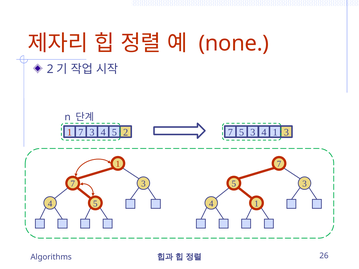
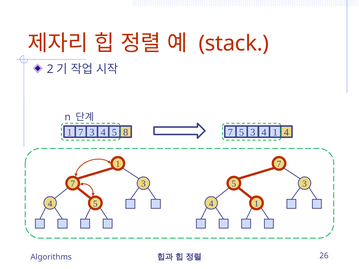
none: none -> stack
5 2: 2 -> 8
7 5 3: 3 -> 4
